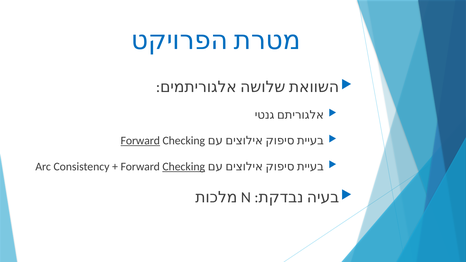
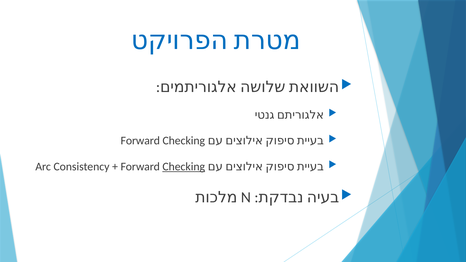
Forward at (140, 141) underline: present -> none
